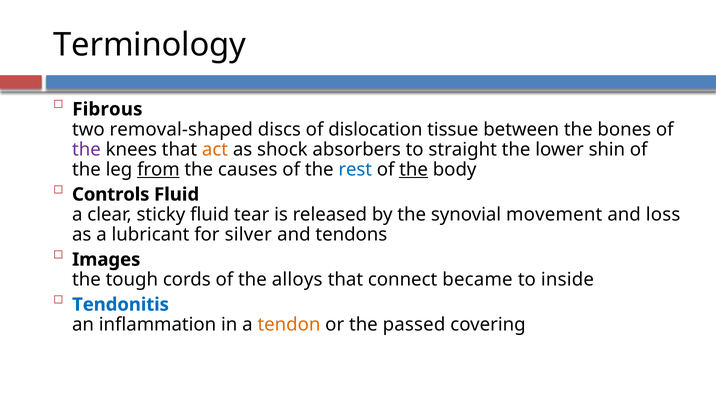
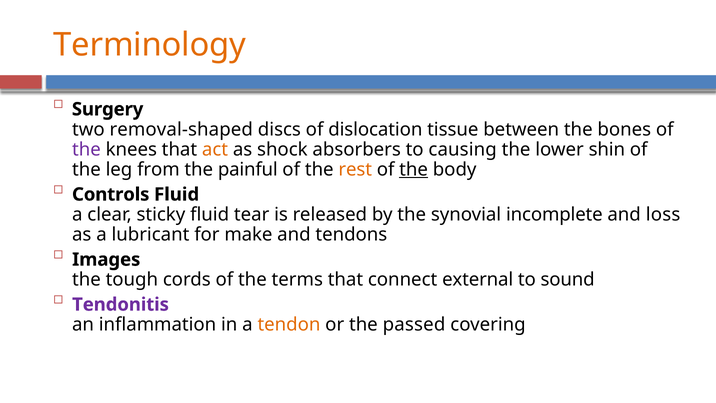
Terminology colour: black -> orange
Fibrous: Fibrous -> Surgery
straight: straight -> causing
from underline: present -> none
causes: causes -> painful
rest colour: blue -> orange
movement: movement -> incomplete
silver: silver -> make
alloys: alloys -> terms
became: became -> external
inside: inside -> sound
Tendonitis colour: blue -> purple
